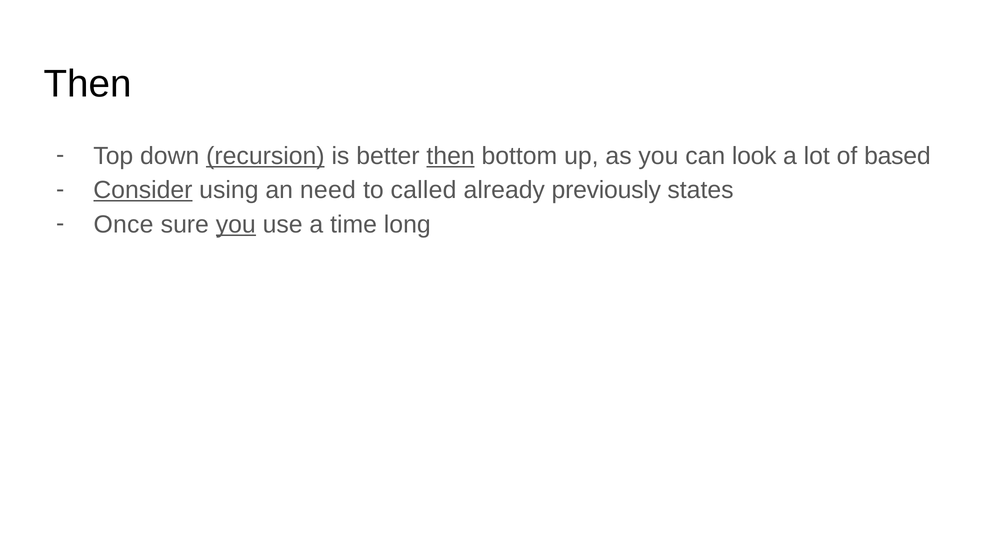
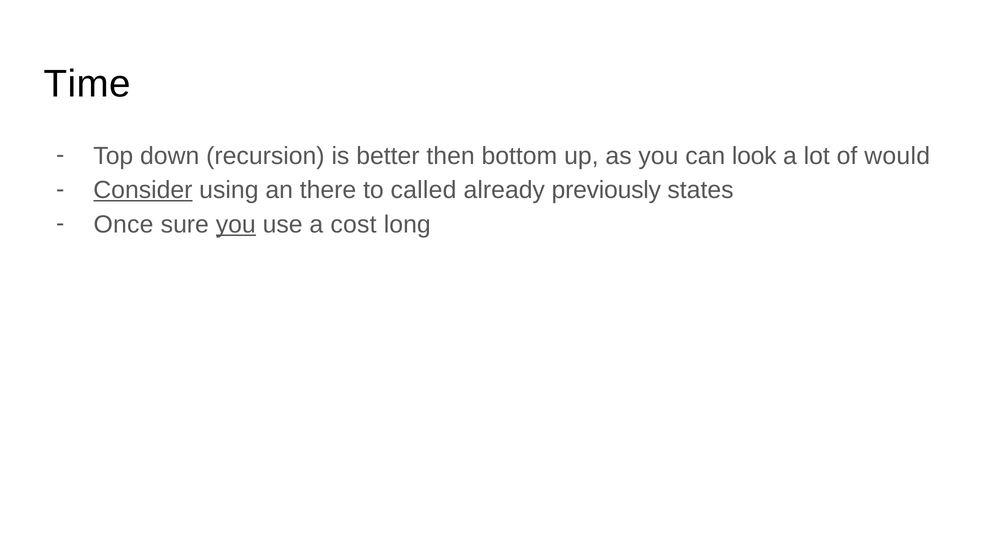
Then at (88, 84): Then -> Time
recursion underline: present -> none
then at (451, 156) underline: present -> none
based: based -> would
need: need -> there
time: time -> cost
